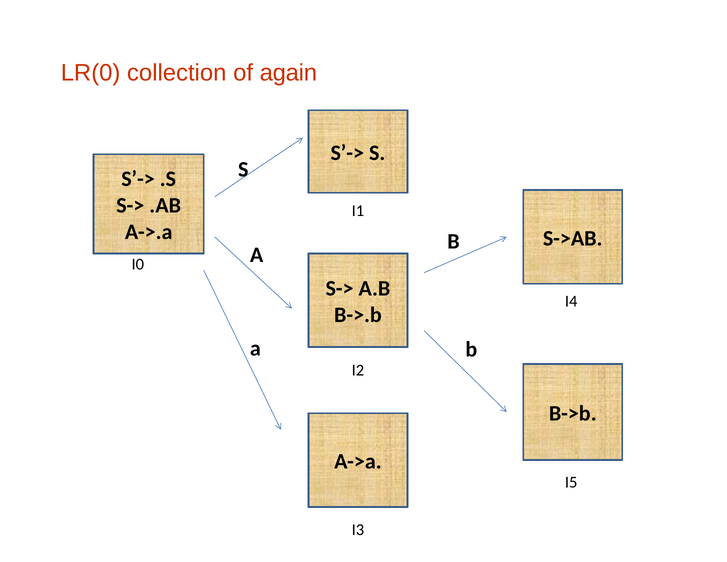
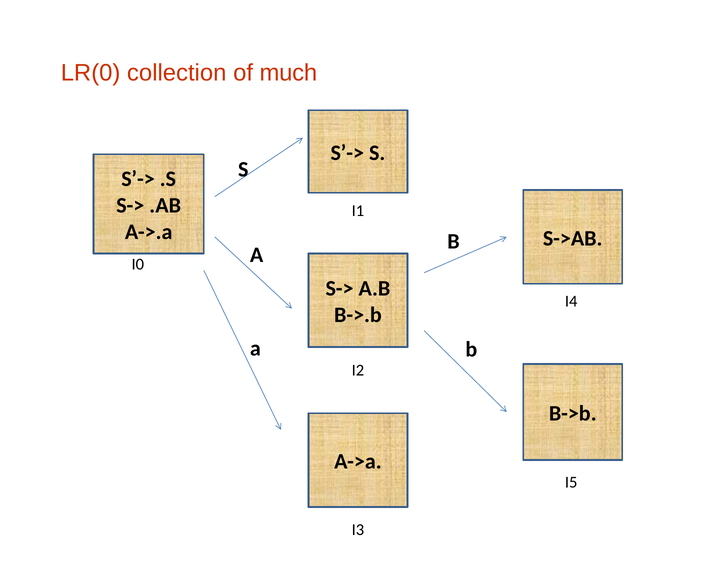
again: again -> much
